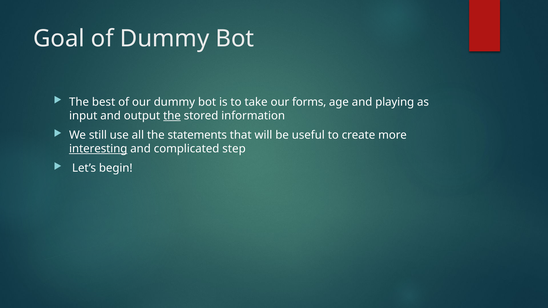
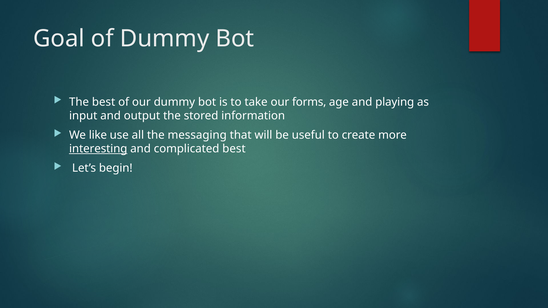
the at (172, 116) underline: present -> none
still: still -> like
statements: statements -> messaging
complicated step: step -> best
